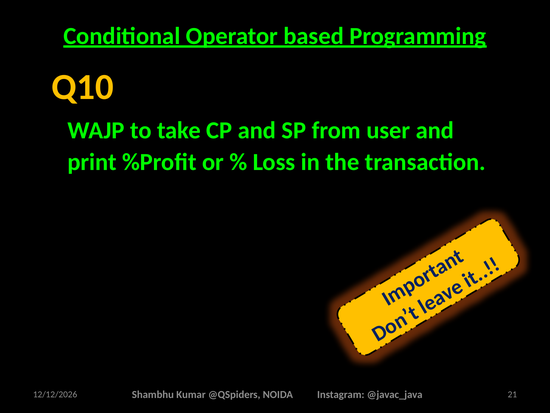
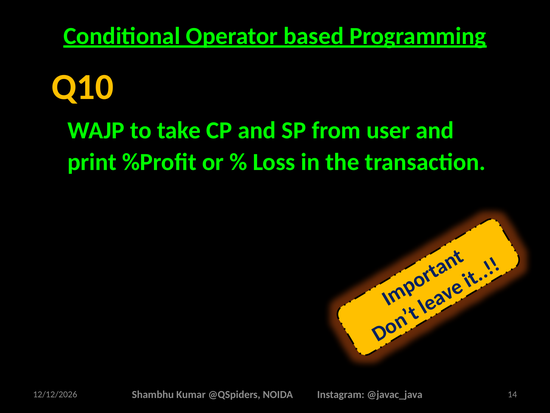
21: 21 -> 14
